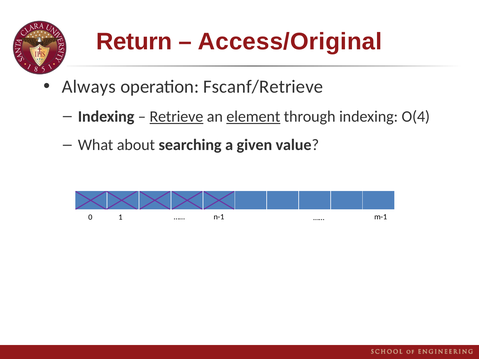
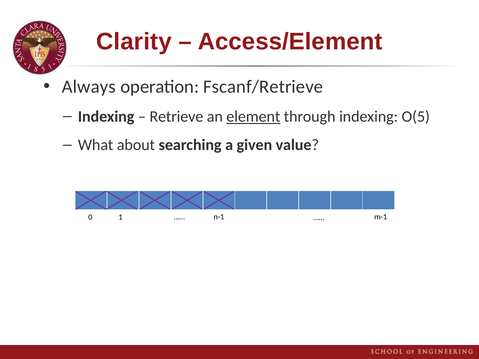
Return: Return -> Clarity
Access/Original: Access/Original -> Access/Element
Retrieve underline: present -> none
O(4: O(4 -> O(5
